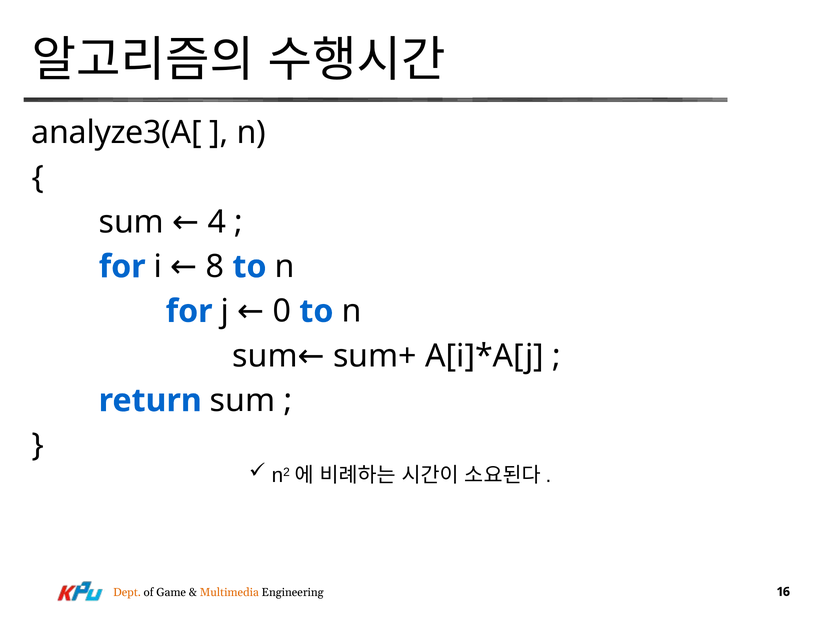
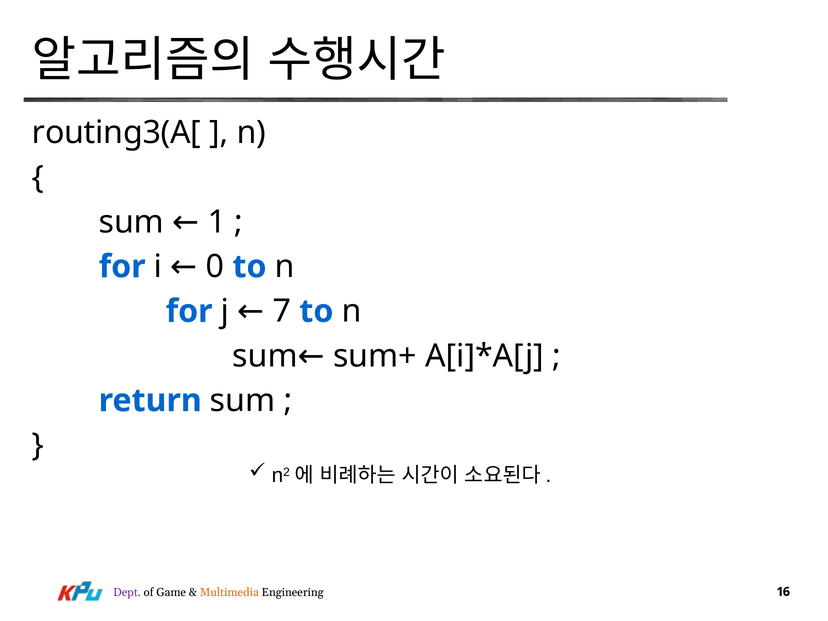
analyze3(A[: analyze3(A[ -> routing3(A[
4: 4 -> 1
8: 8 -> 0
0: 0 -> 7
Dept colour: orange -> purple
